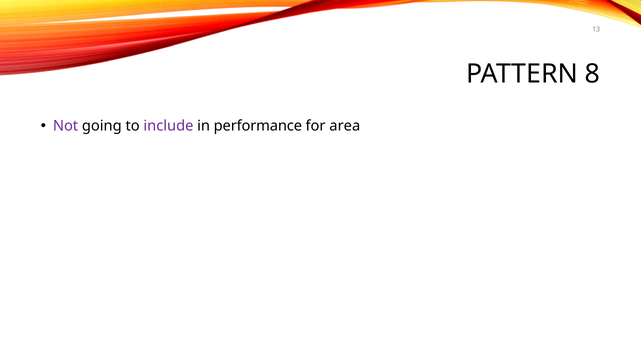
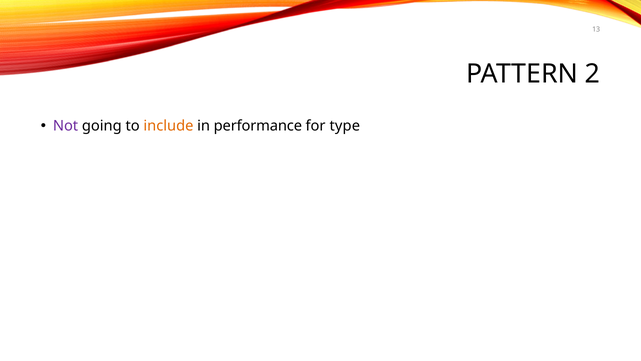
8: 8 -> 2
include colour: purple -> orange
area: area -> type
